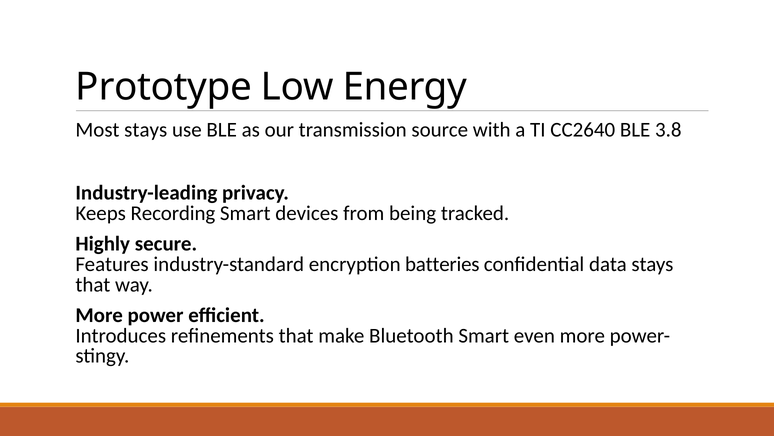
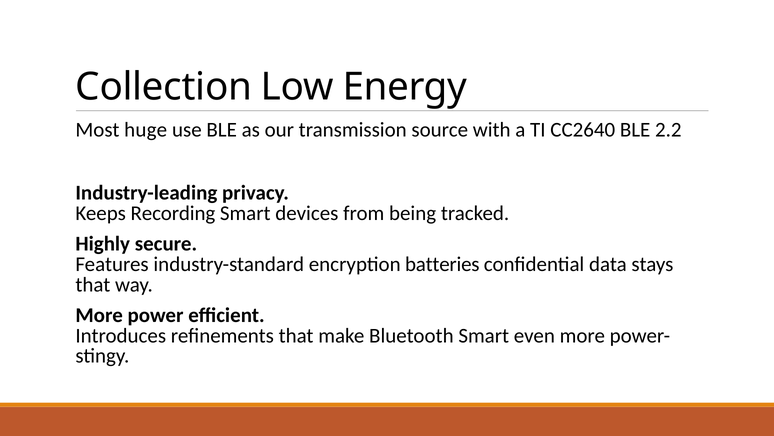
Prototype: Prototype -> Collection
Most stays: stays -> huge
3.8: 3.8 -> 2.2
